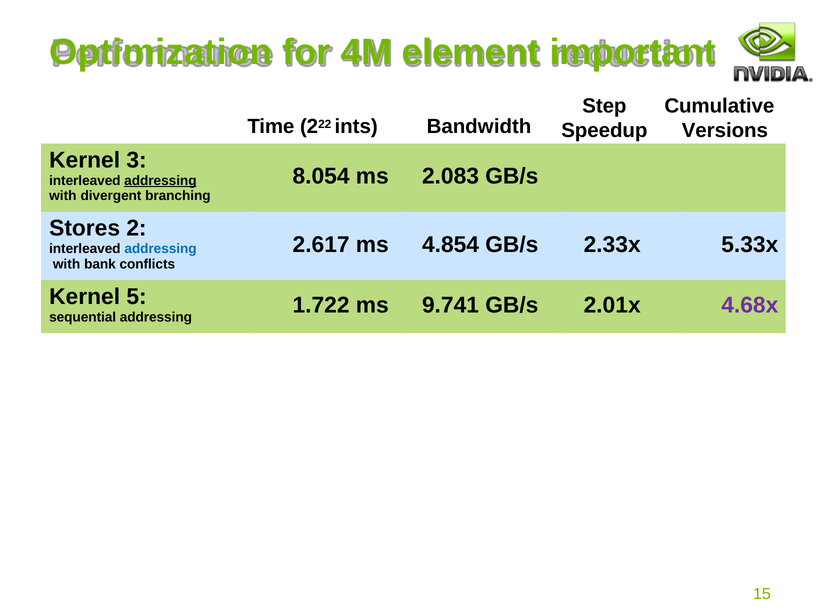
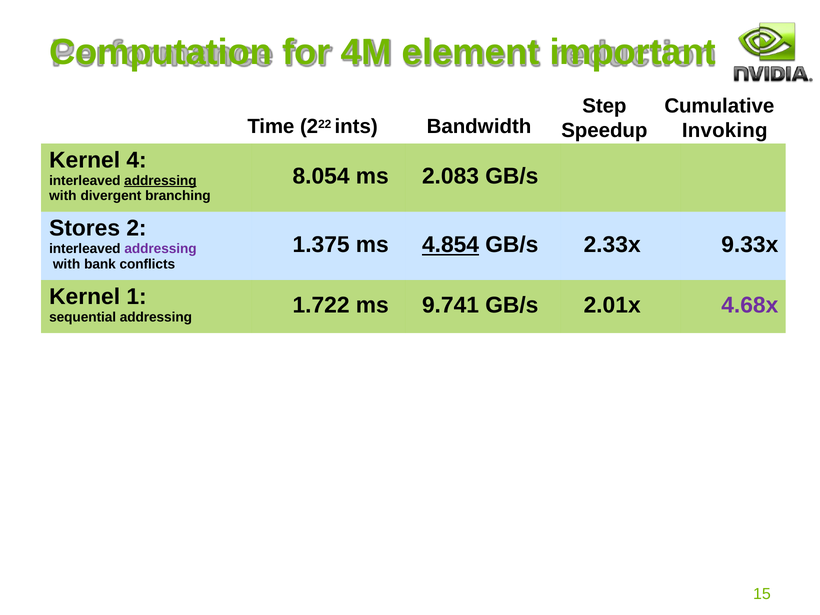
Optimization: Optimization -> Computation
Versions: Versions -> Invoking
3: 3 -> 4
2.617: 2.617 -> 1.375
4.854 underline: none -> present
5.33x: 5.33x -> 9.33x
addressing at (161, 249) colour: blue -> purple
5: 5 -> 1
